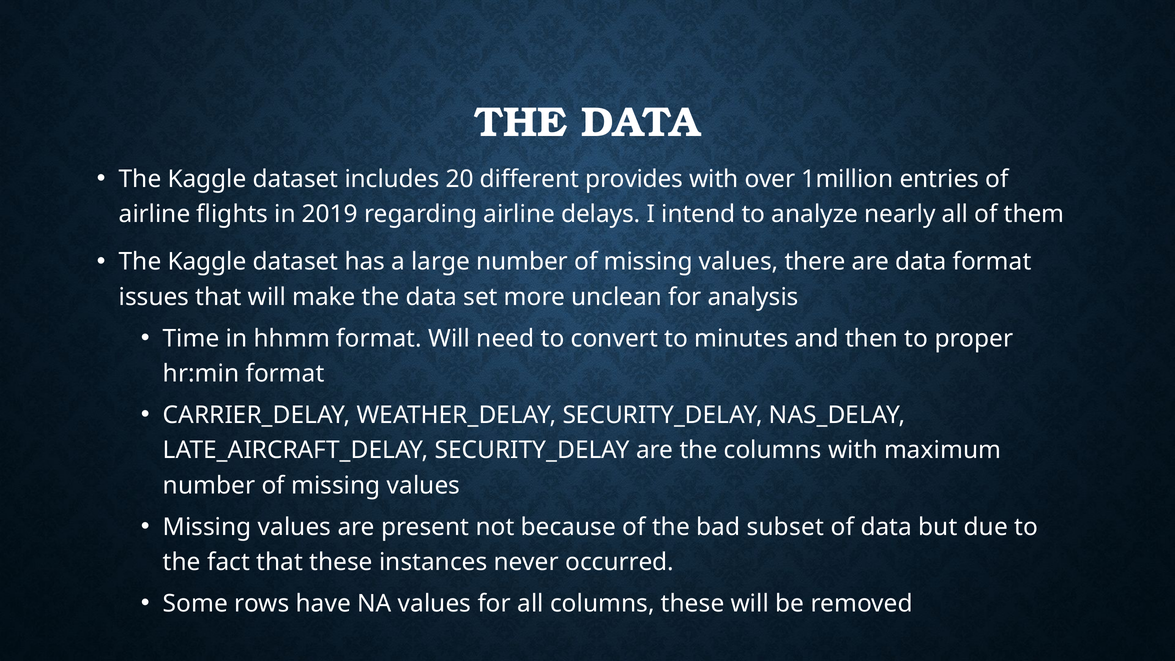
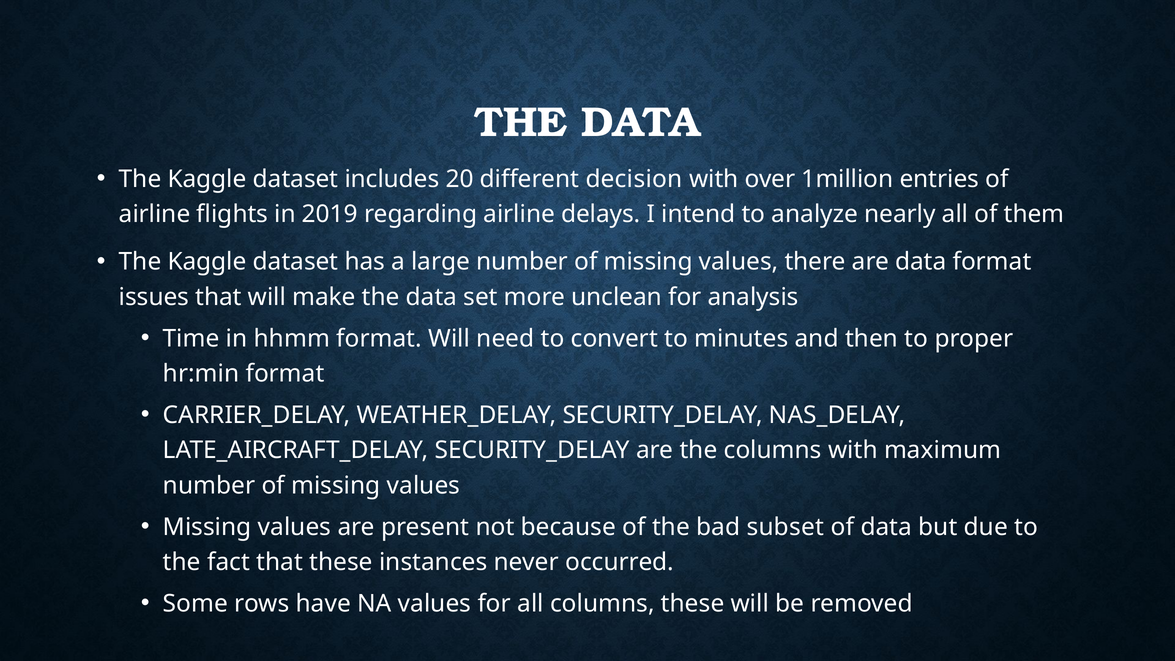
provides: provides -> decision
